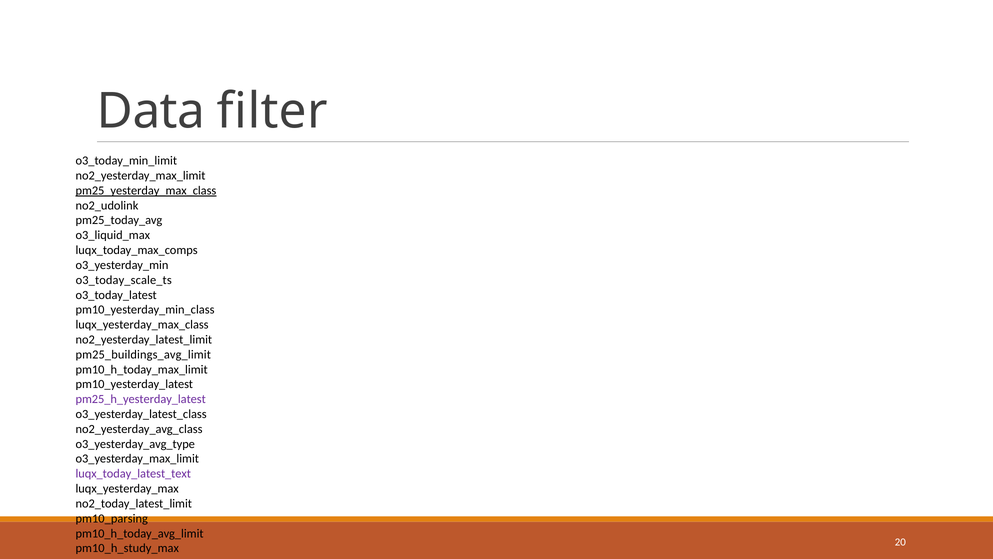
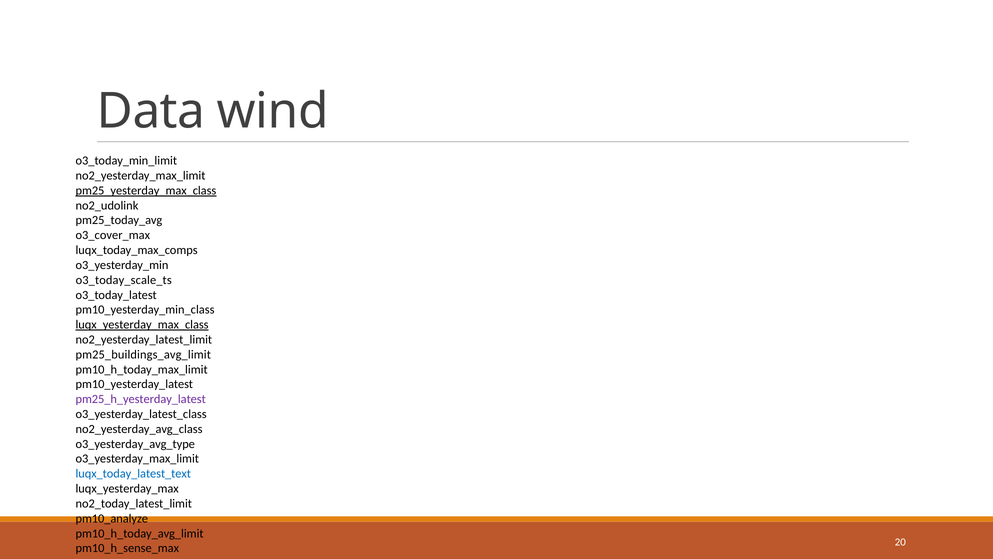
filter: filter -> wind
o3_liquid_max: o3_liquid_max -> o3_cover_max
luqx_yesterday_max_class underline: none -> present
luqx_today_latest_text colour: purple -> blue
pm10_parsing: pm10_parsing -> pm10_analyze
pm10_h_study_max: pm10_h_study_max -> pm10_h_sense_max
